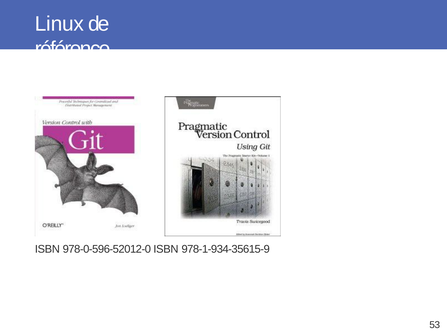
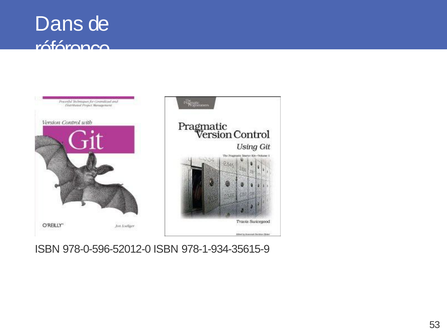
Linux: Linux -> Dans
